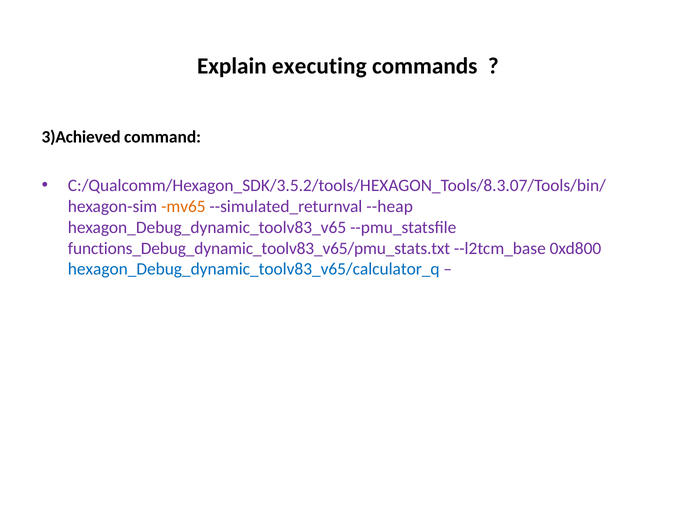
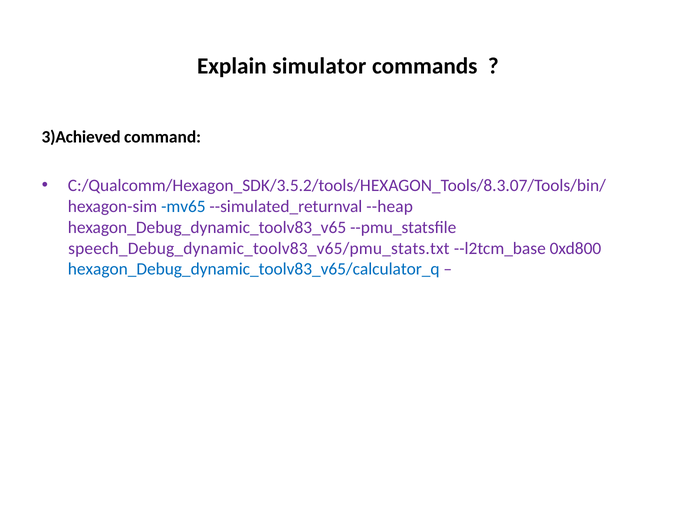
executing: executing -> simulator
mv65 colour: orange -> blue
functions_Debug_dynamic_toolv83_v65/pmu_stats.txt: functions_Debug_dynamic_toolv83_v65/pmu_stats.txt -> speech_Debug_dynamic_toolv83_v65/pmu_stats.txt
